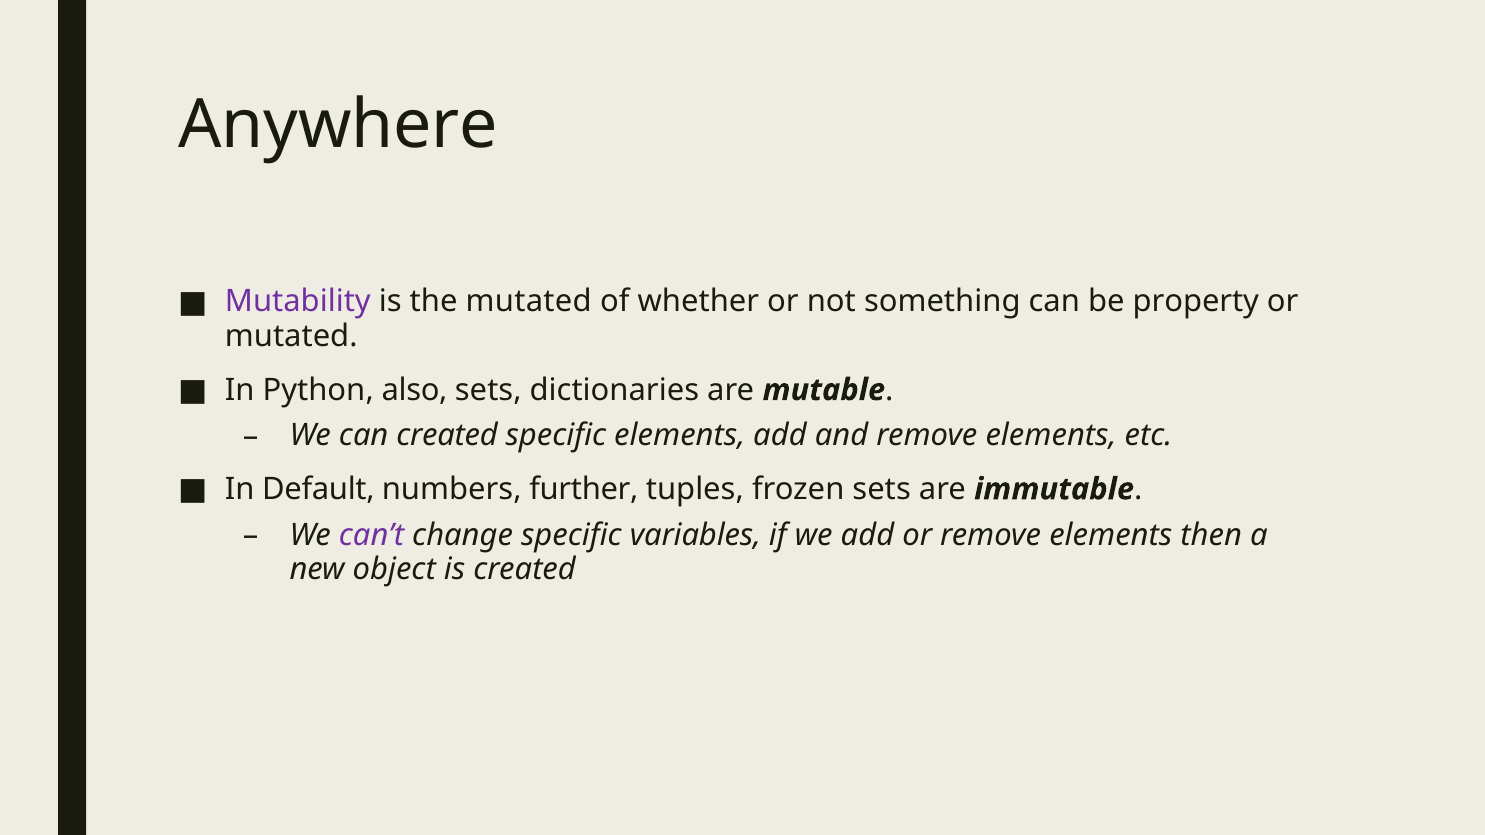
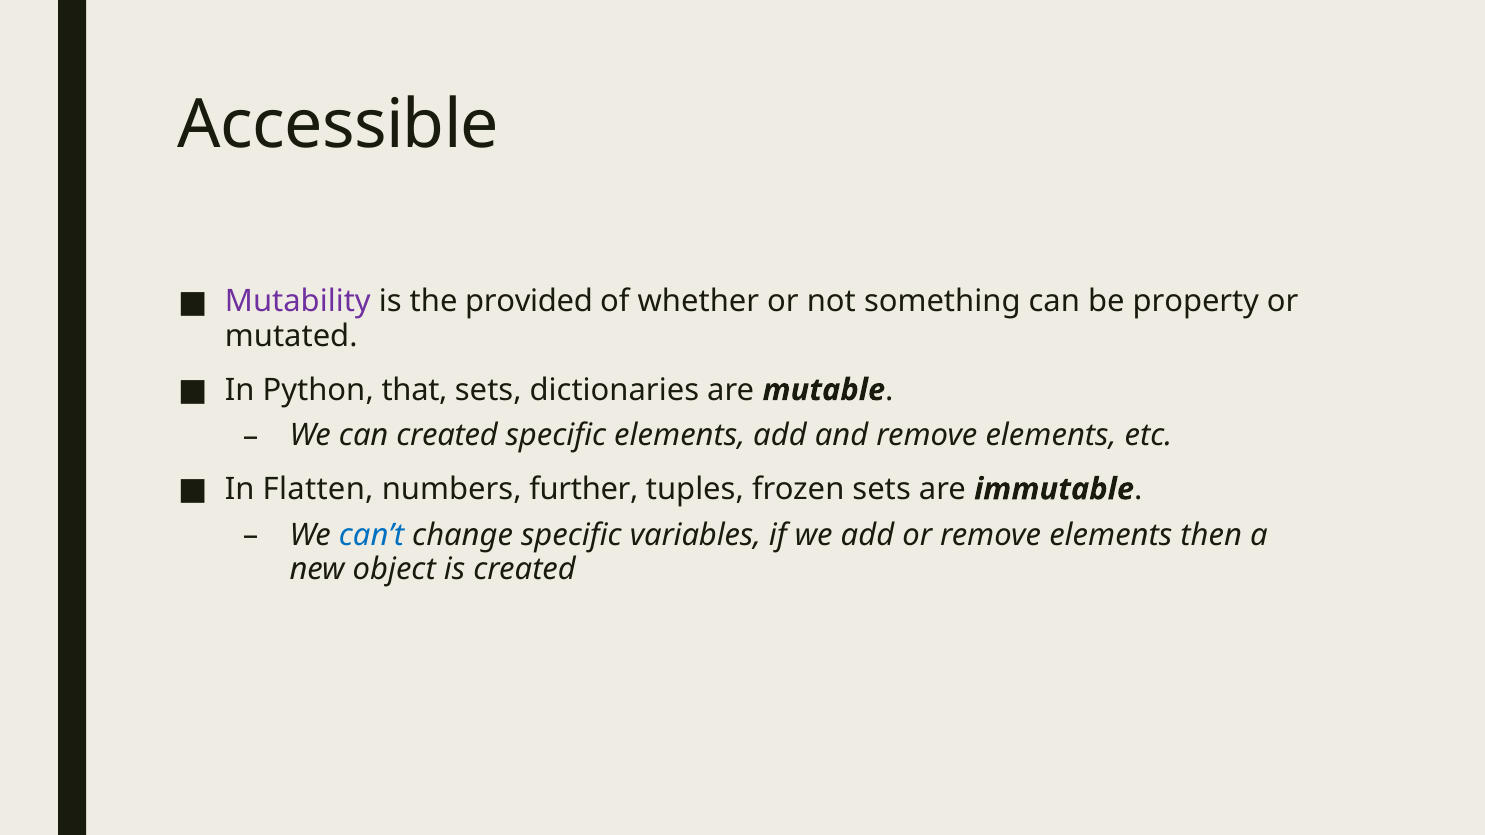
Anywhere: Anywhere -> Accessible
the mutated: mutated -> provided
also: also -> that
Default: Default -> Flatten
can’t colour: purple -> blue
